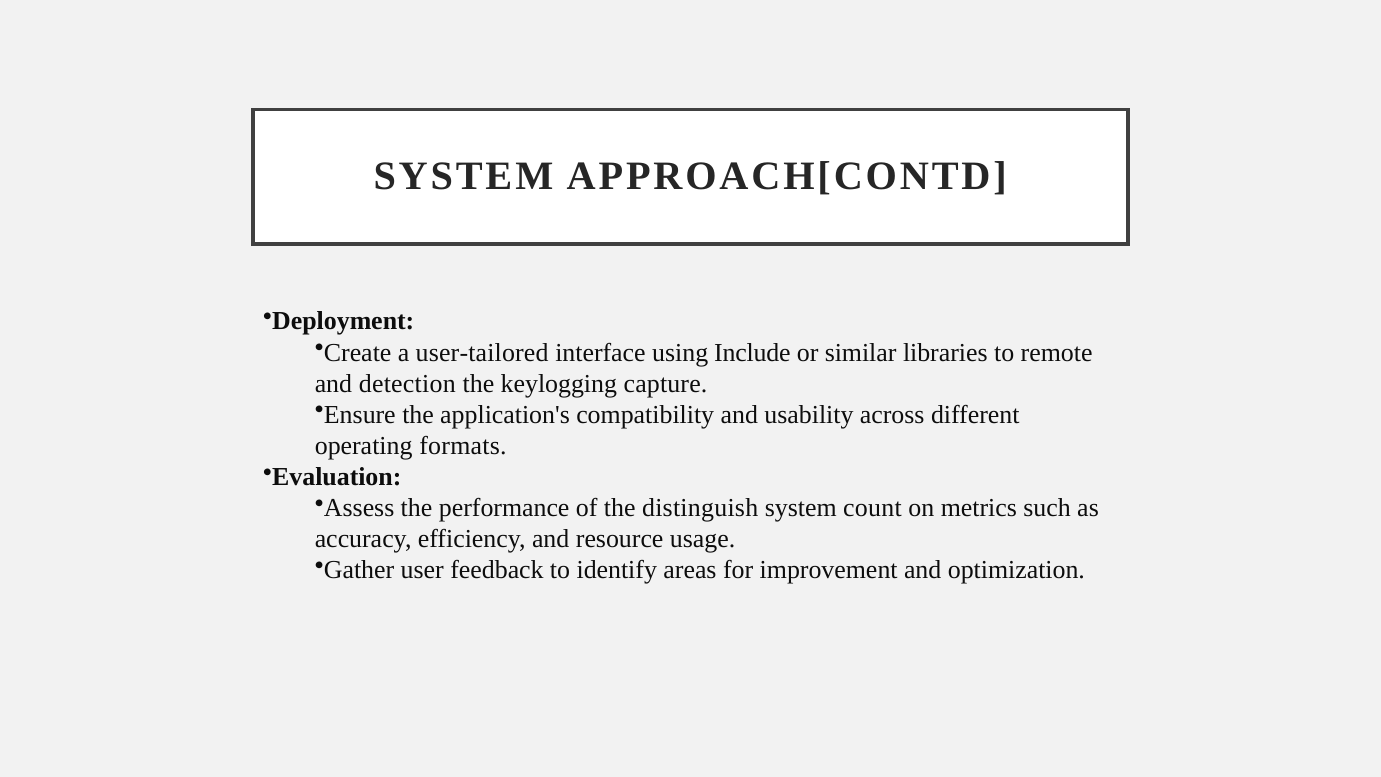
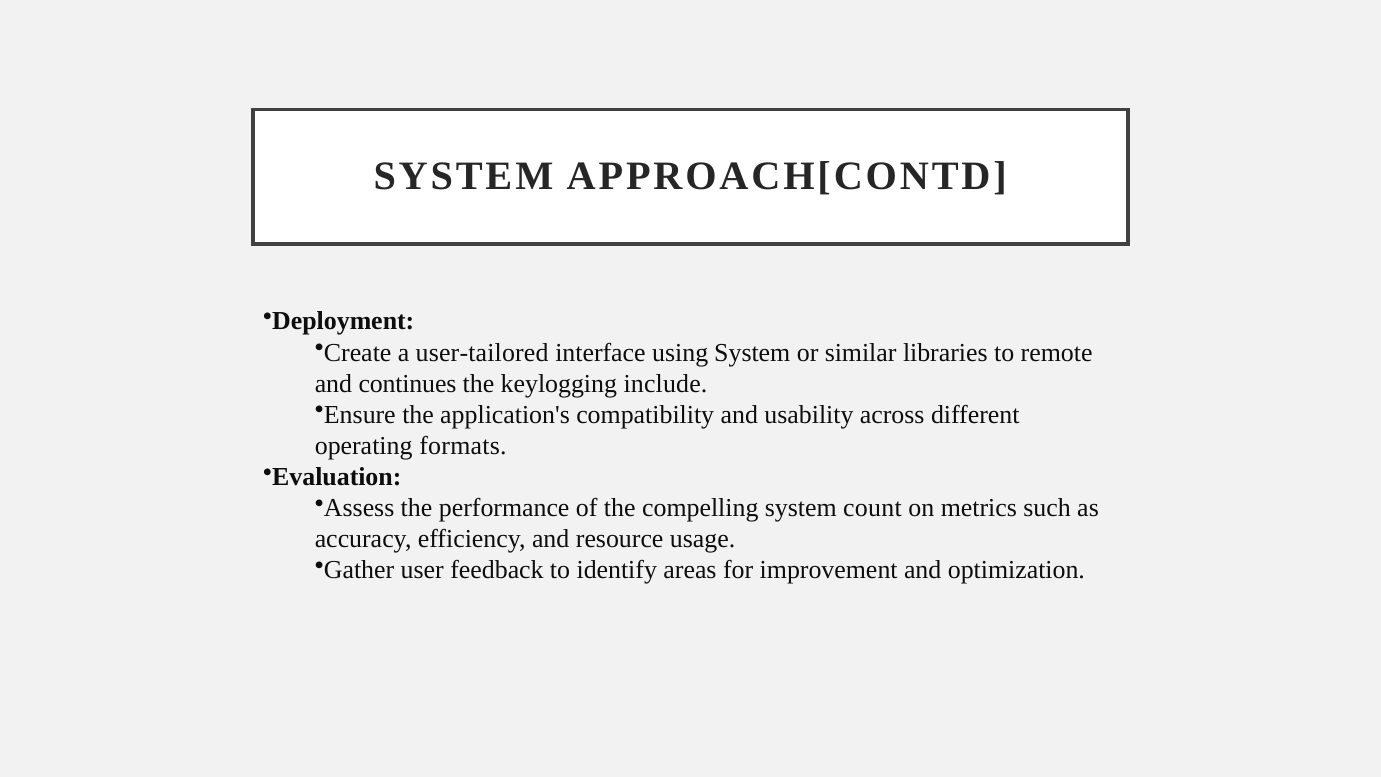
using Include: Include -> System
detection: detection -> continues
capture: capture -> include
distinguish: distinguish -> compelling
